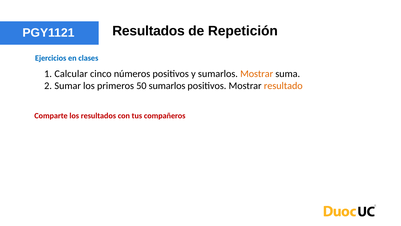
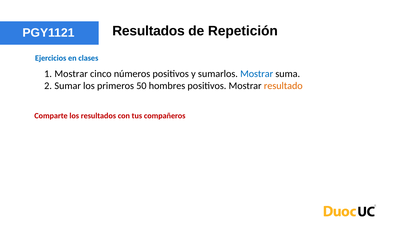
Calcular at (71, 74): Calcular -> Mostrar
Mostrar at (257, 74) colour: orange -> blue
50 sumarlos: sumarlos -> hombres
